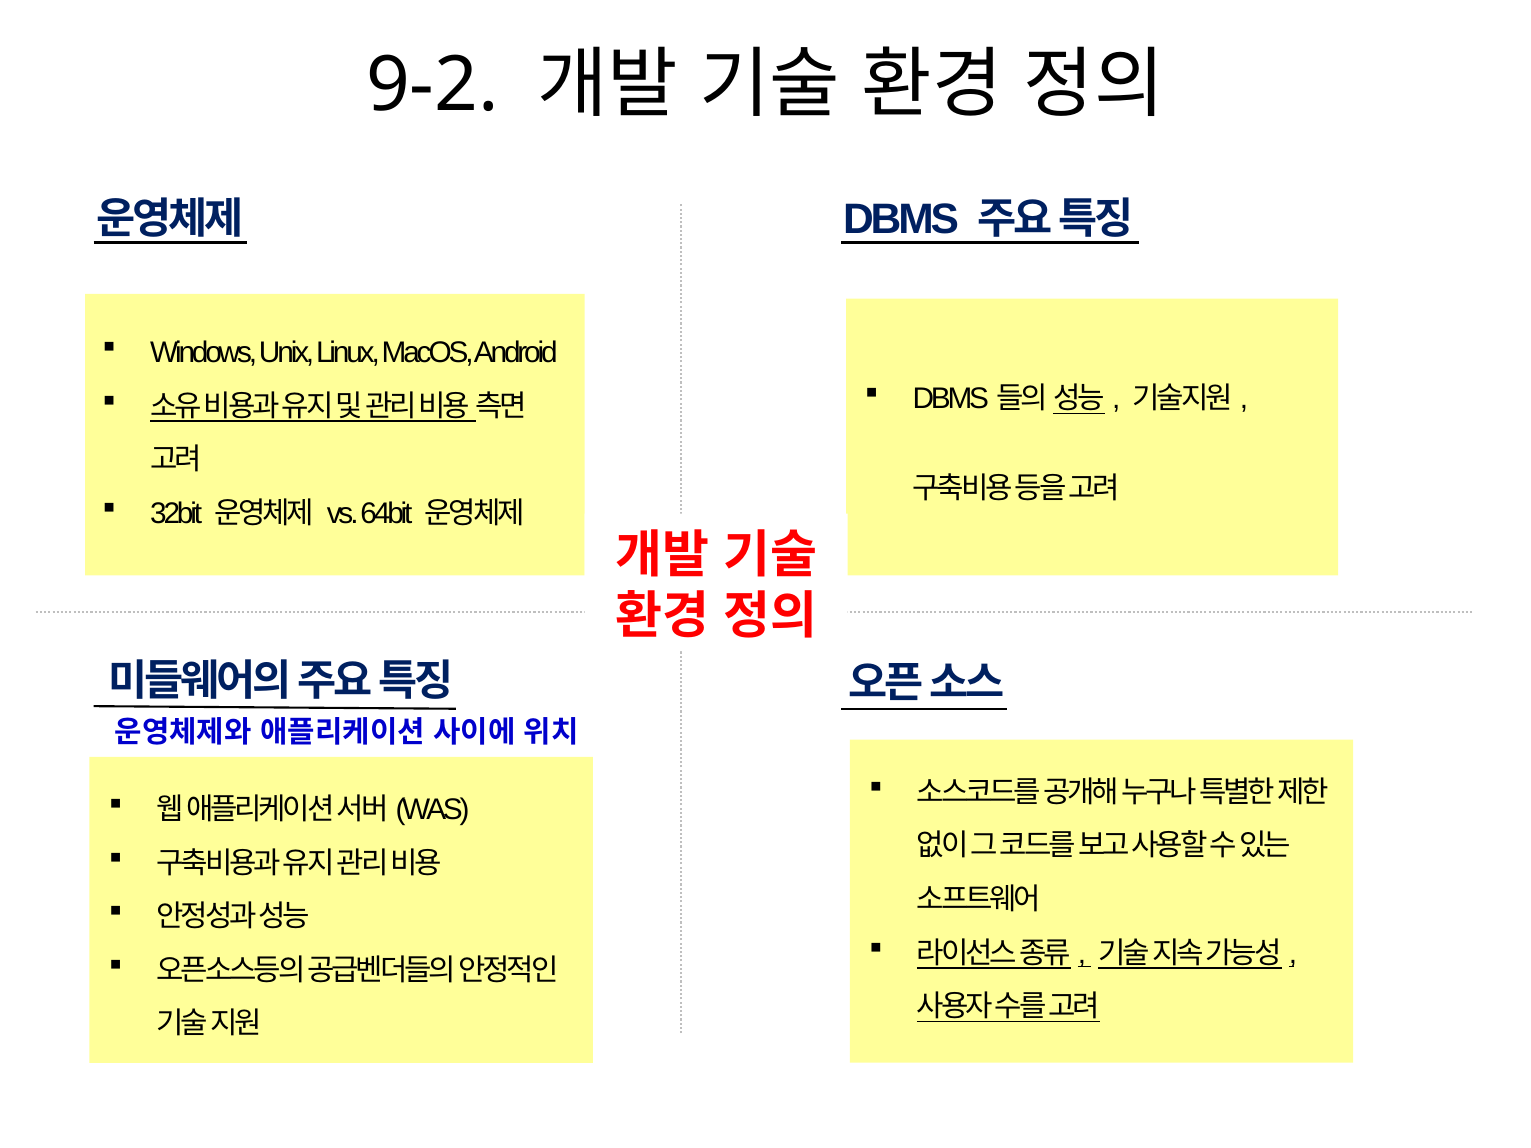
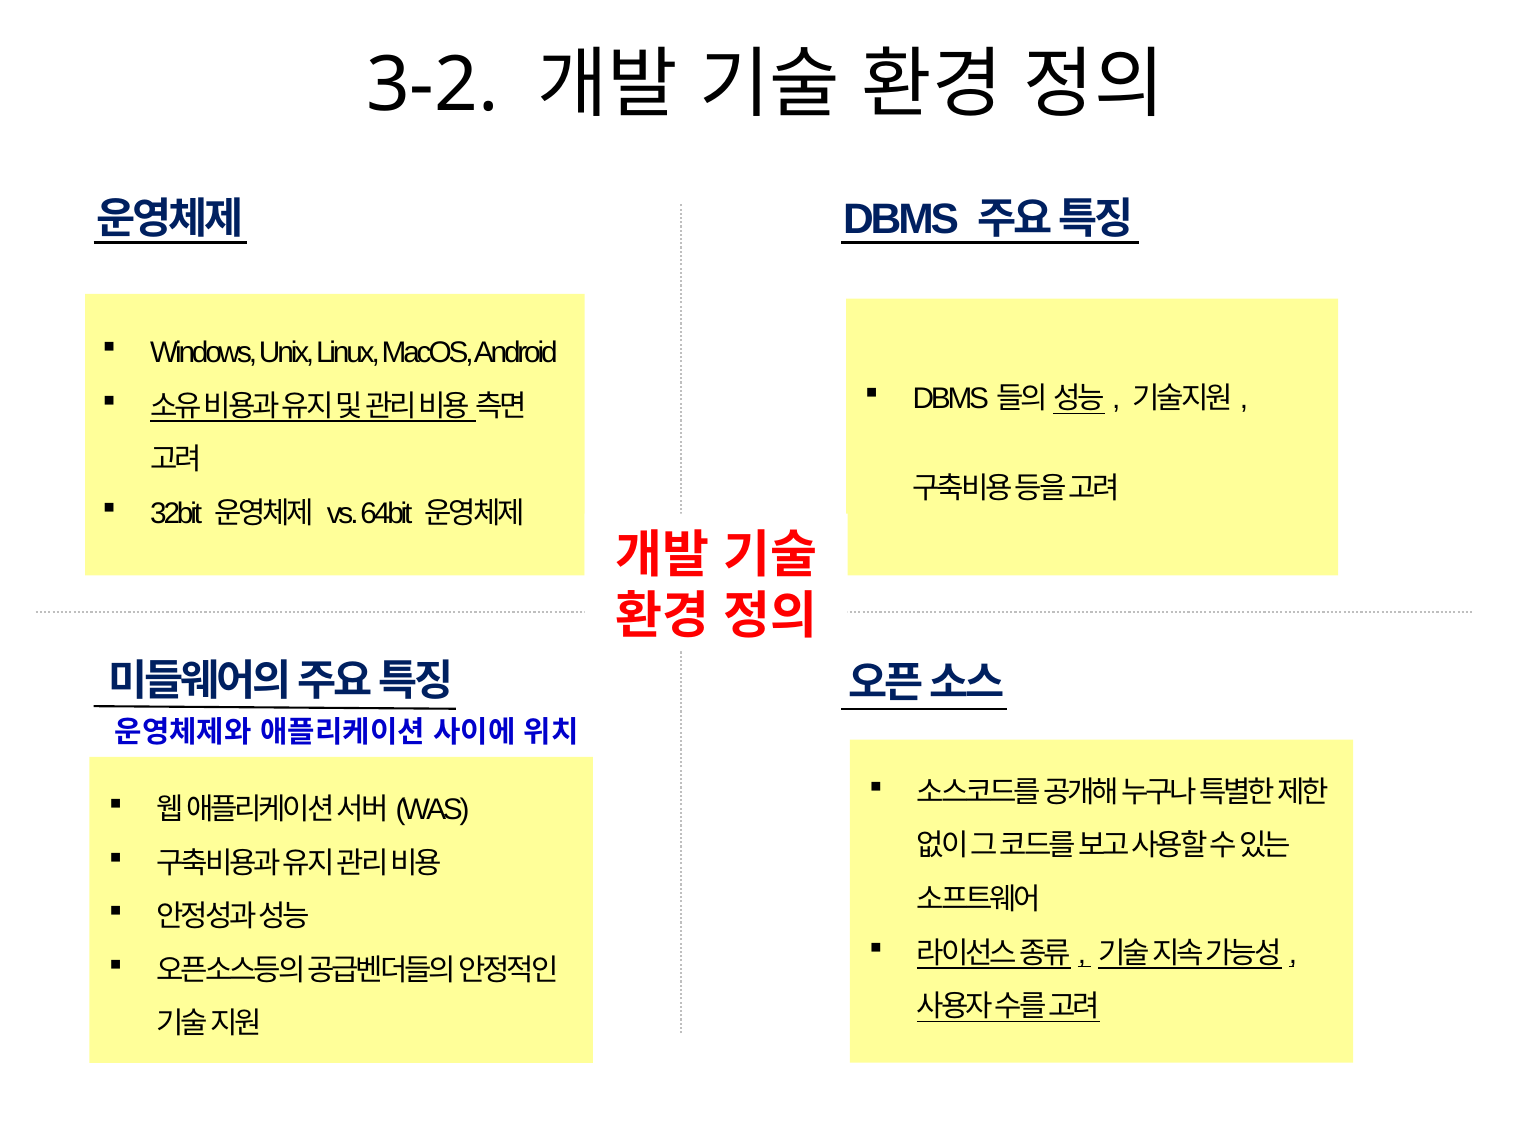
9-2: 9-2 -> 3-2
